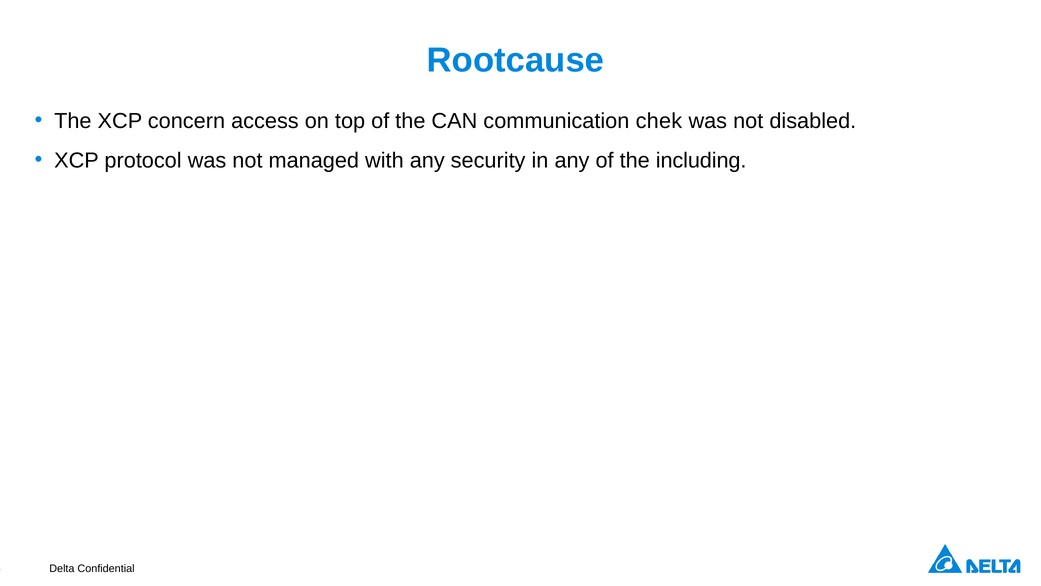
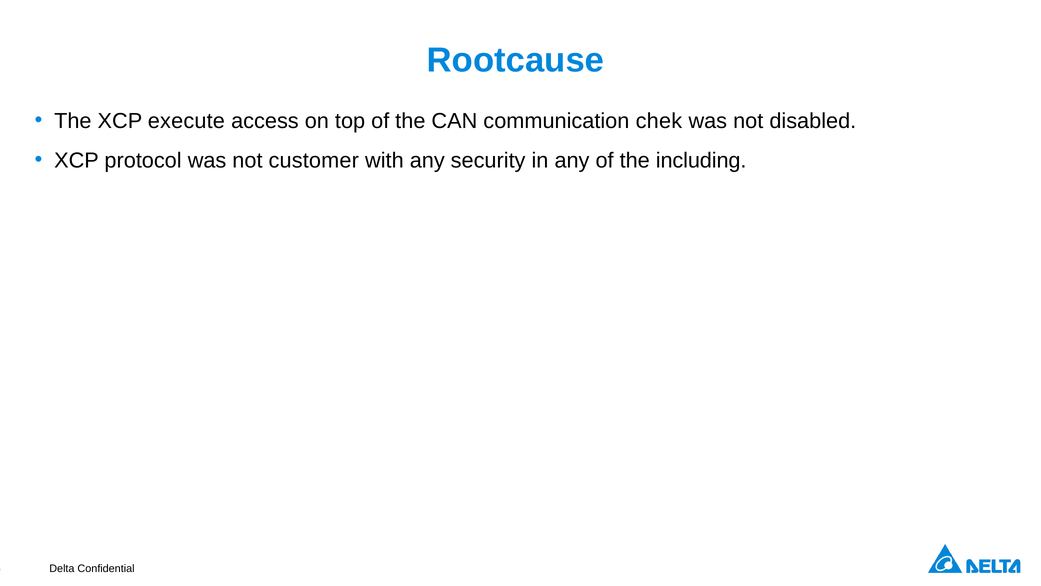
concern: concern -> execute
managed: managed -> customer
